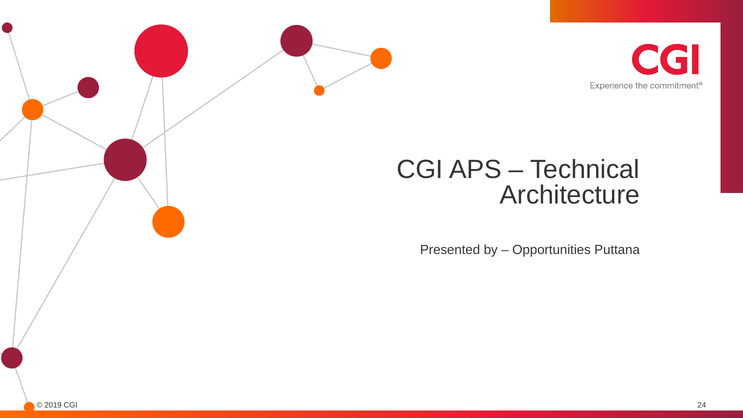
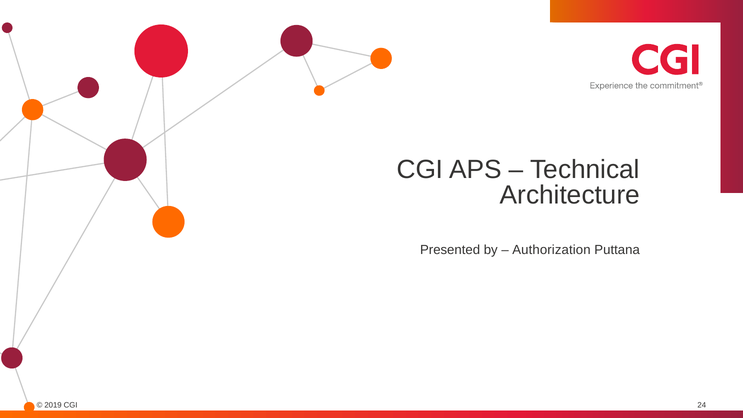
Opportunities: Opportunities -> Authorization
